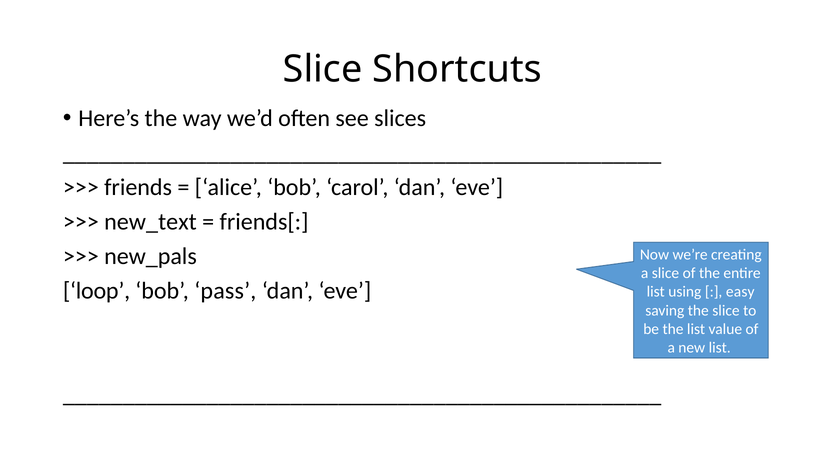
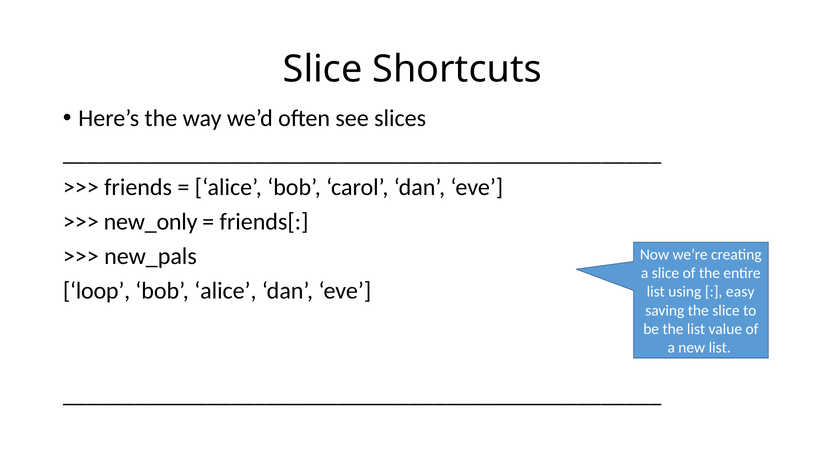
new_text: new_text -> new_only
bob pass: pass -> alice
